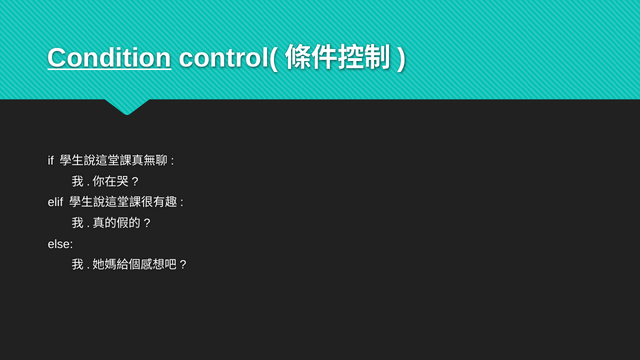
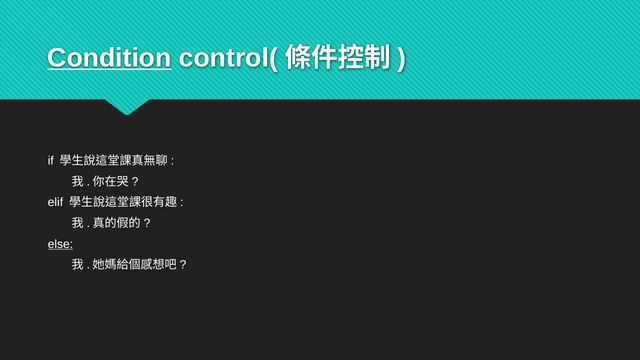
else underline: none -> present
